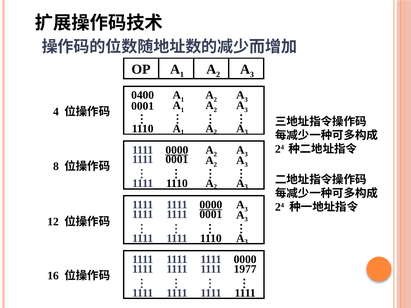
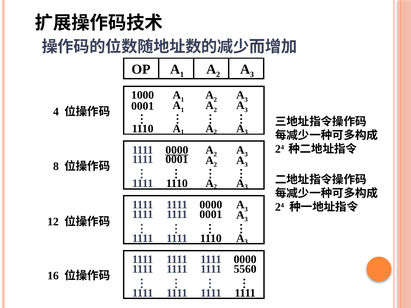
0400: 0400 -> 1000
0000 at (211, 205) underline: present -> none
1977: 1977 -> 5560
